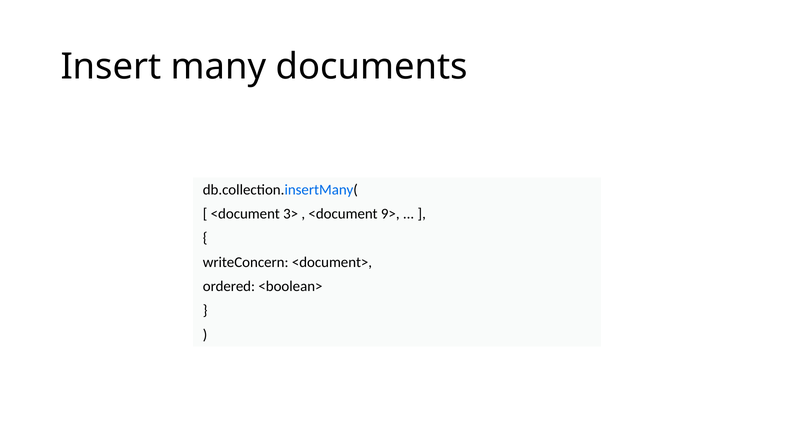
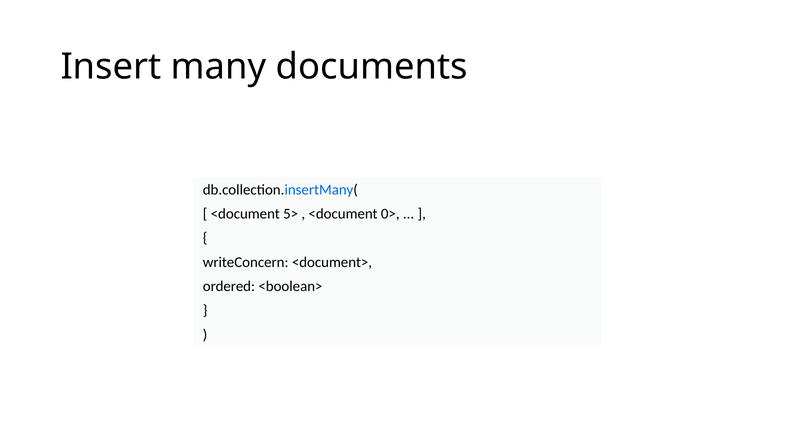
3>: 3> -> 5>
9>: 9> -> 0>
